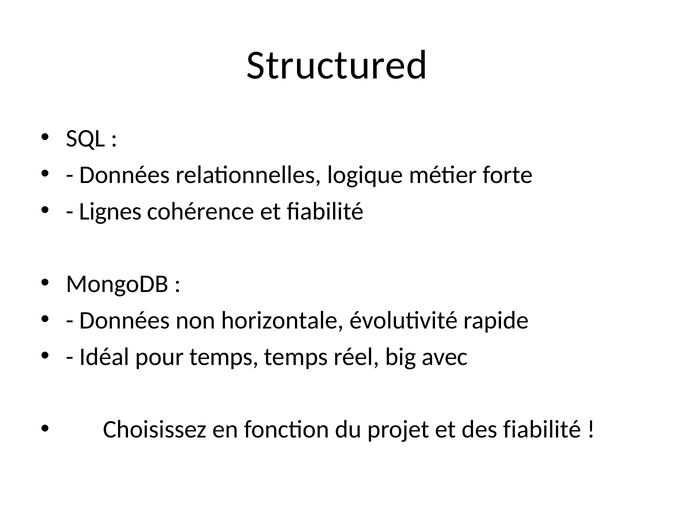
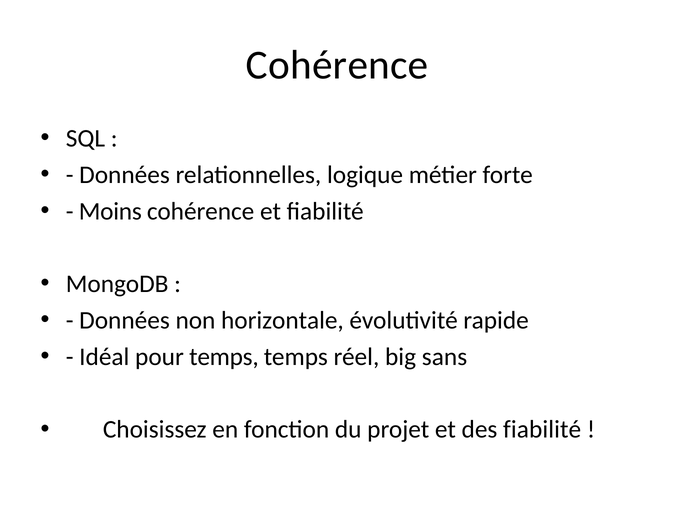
Structured at (337, 65): Structured -> Cohérence
Lignes: Lignes -> Moins
avec: avec -> sans
